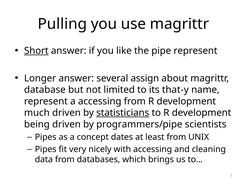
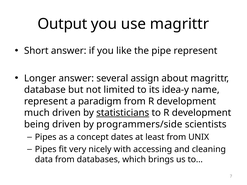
Pulling: Pulling -> Output
Short underline: present -> none
that-y: that-y -> idea-y
a accessing: accessing -> paradigm
programmers/pipe: programmers/pipe -> programmers/side
